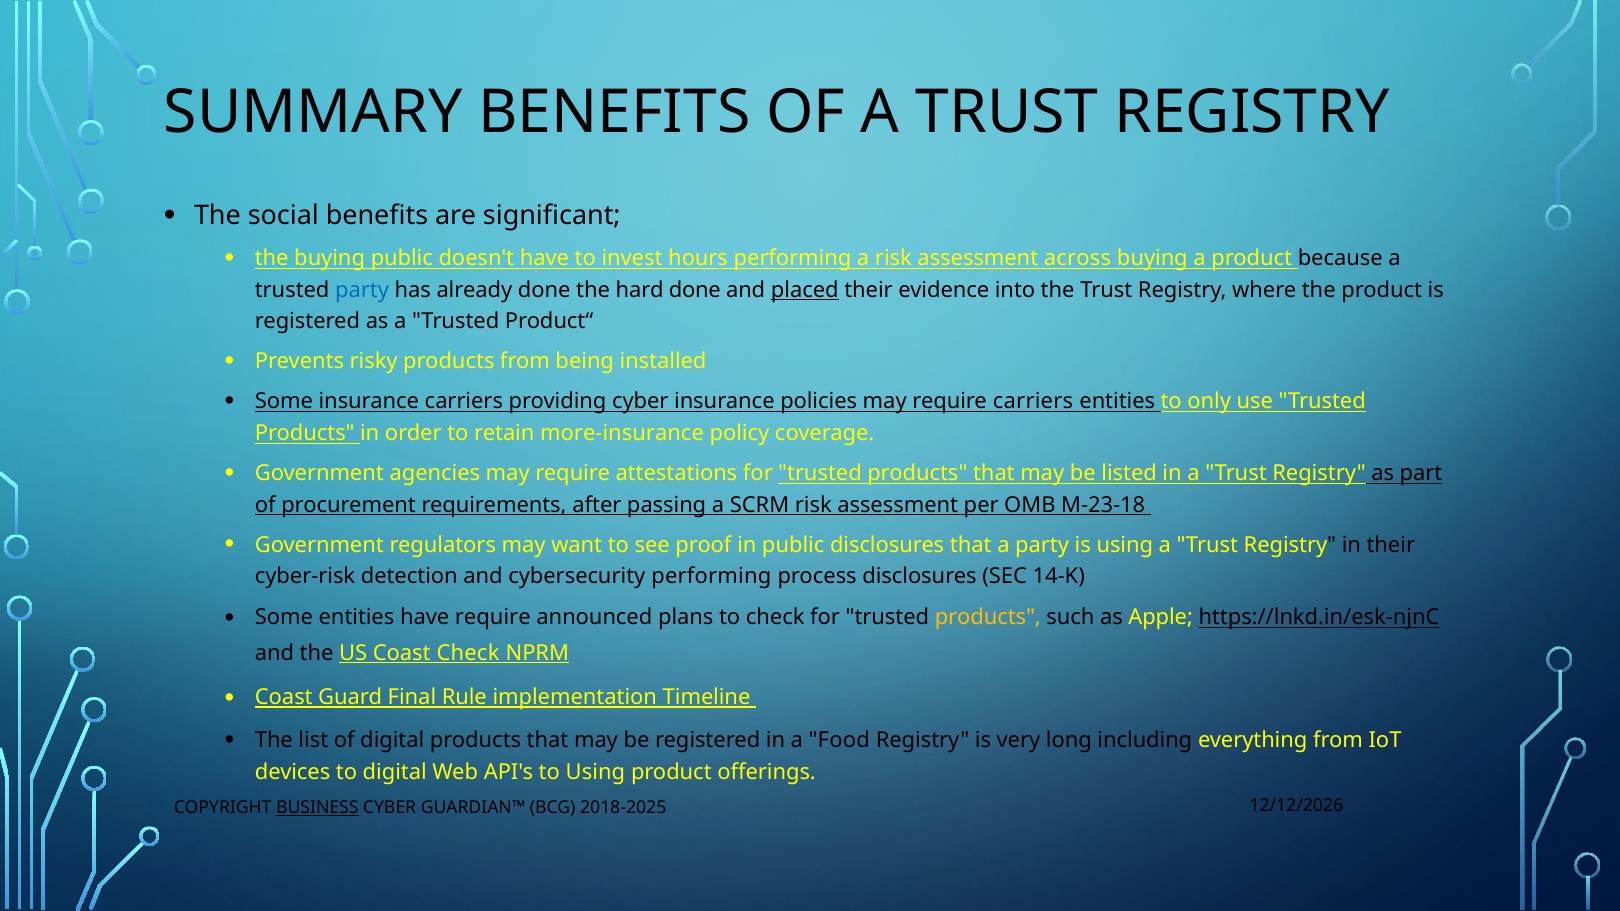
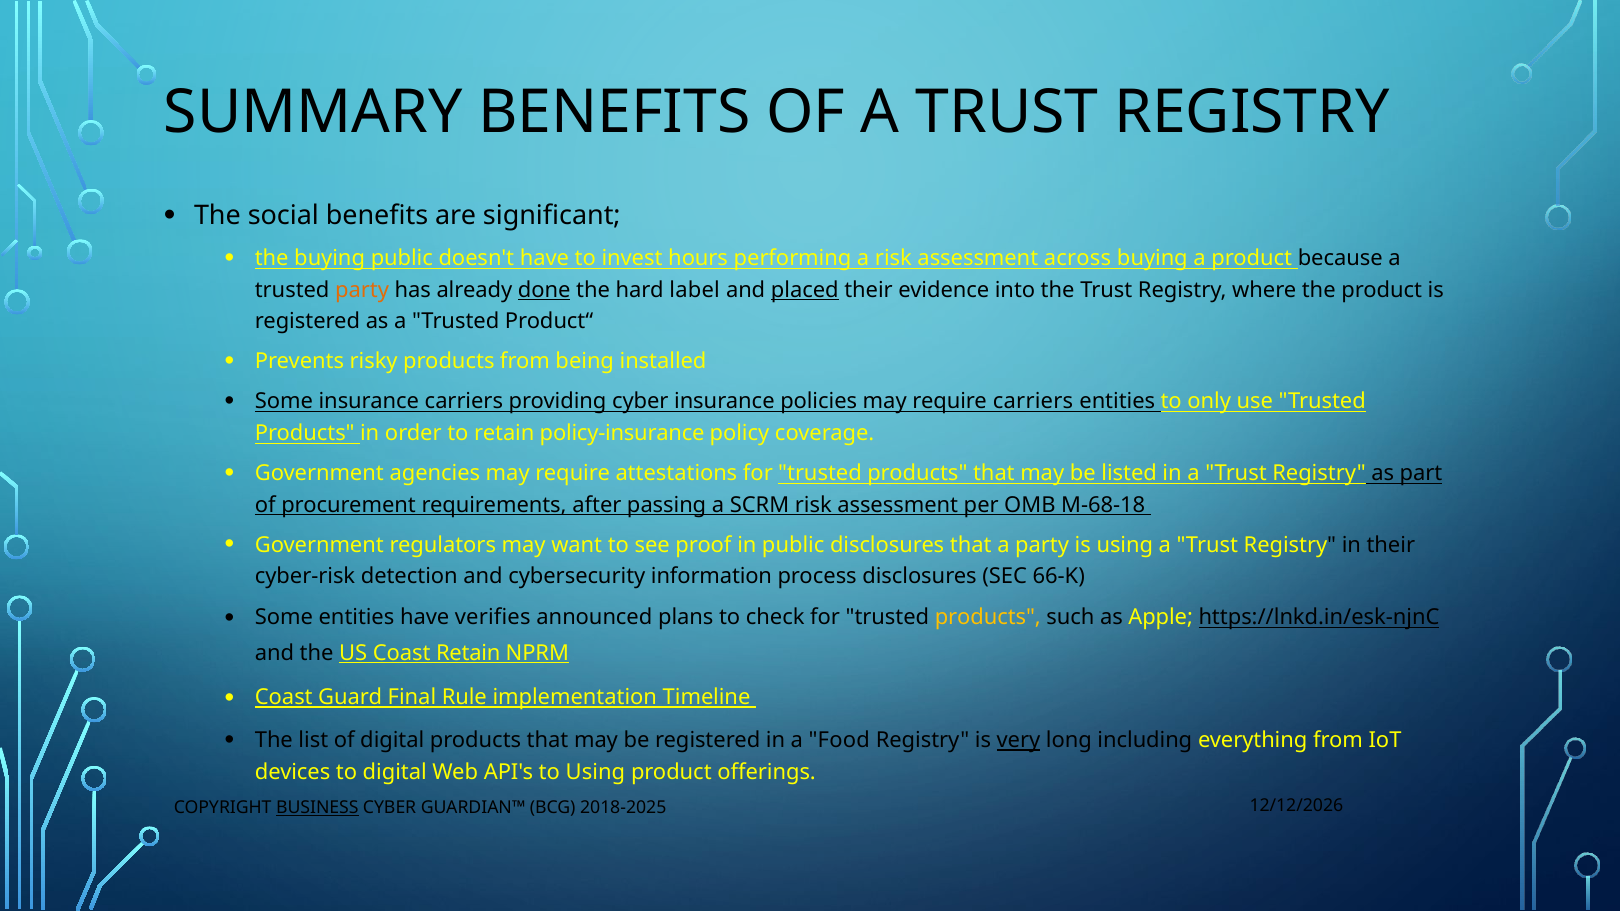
party at (362, 290) colour: blue -> orange
done at (544, 290) underline: none -> present
hard done: done -> label
more-insurance: more-insurance -> policy-insurance
M-23-18: M-23-18 -> M-68-18
cybersecurity performing: performing -> information
14-K: 14-K -> 66-K
have require: require -> verifies
Coast Check: Check -> Retain
very underline: none -> present
